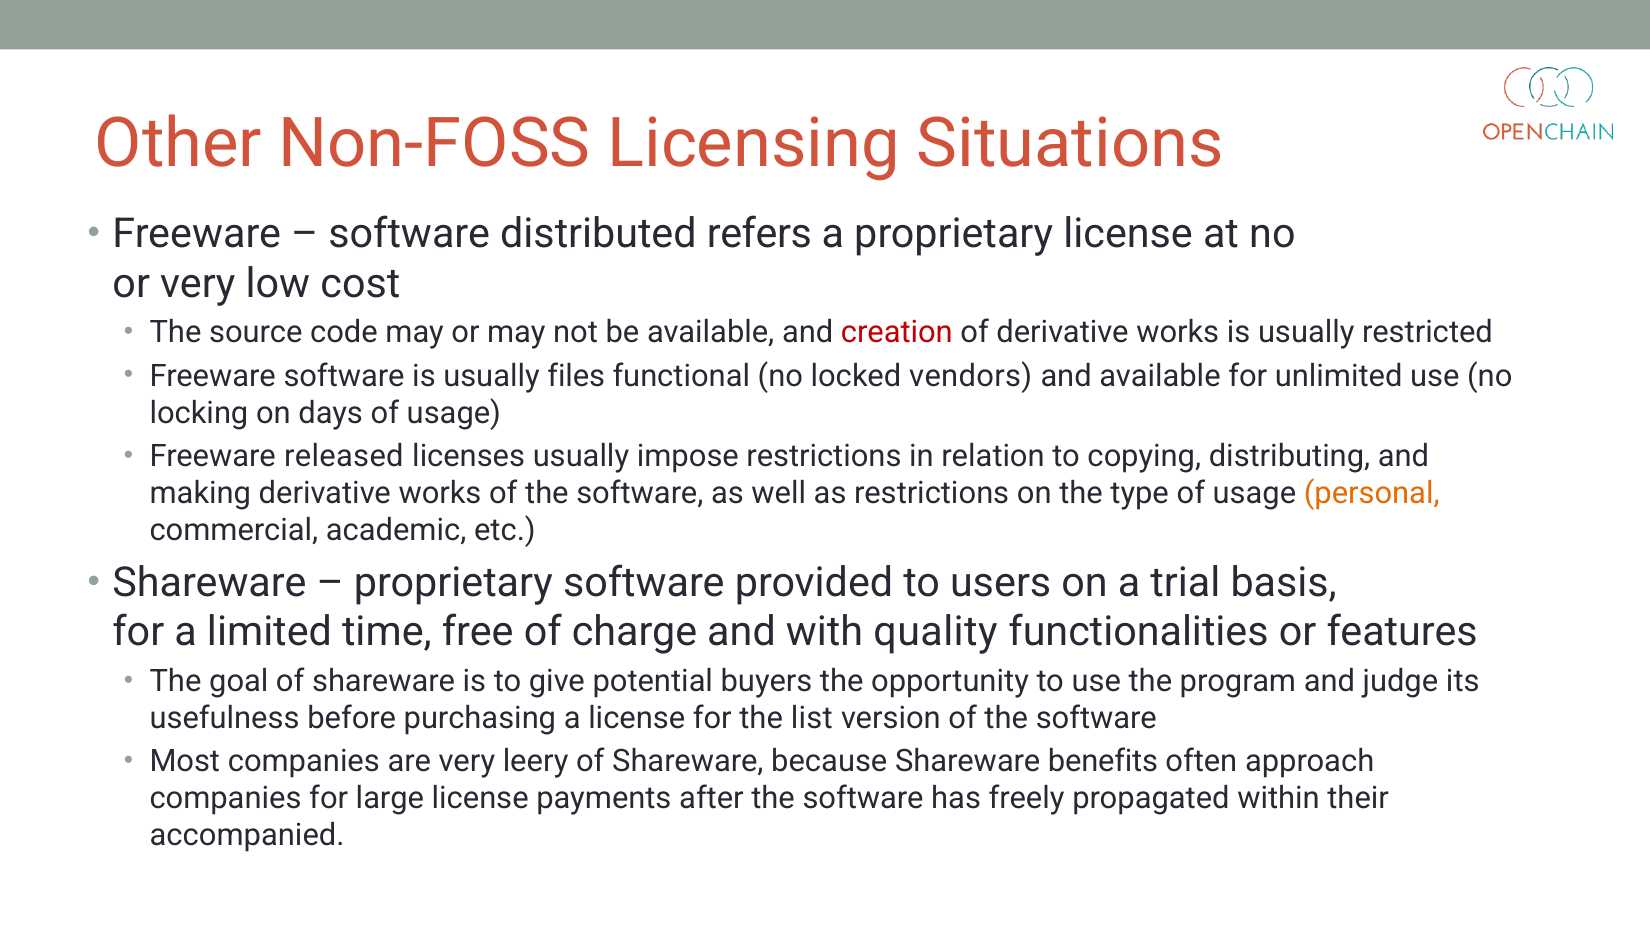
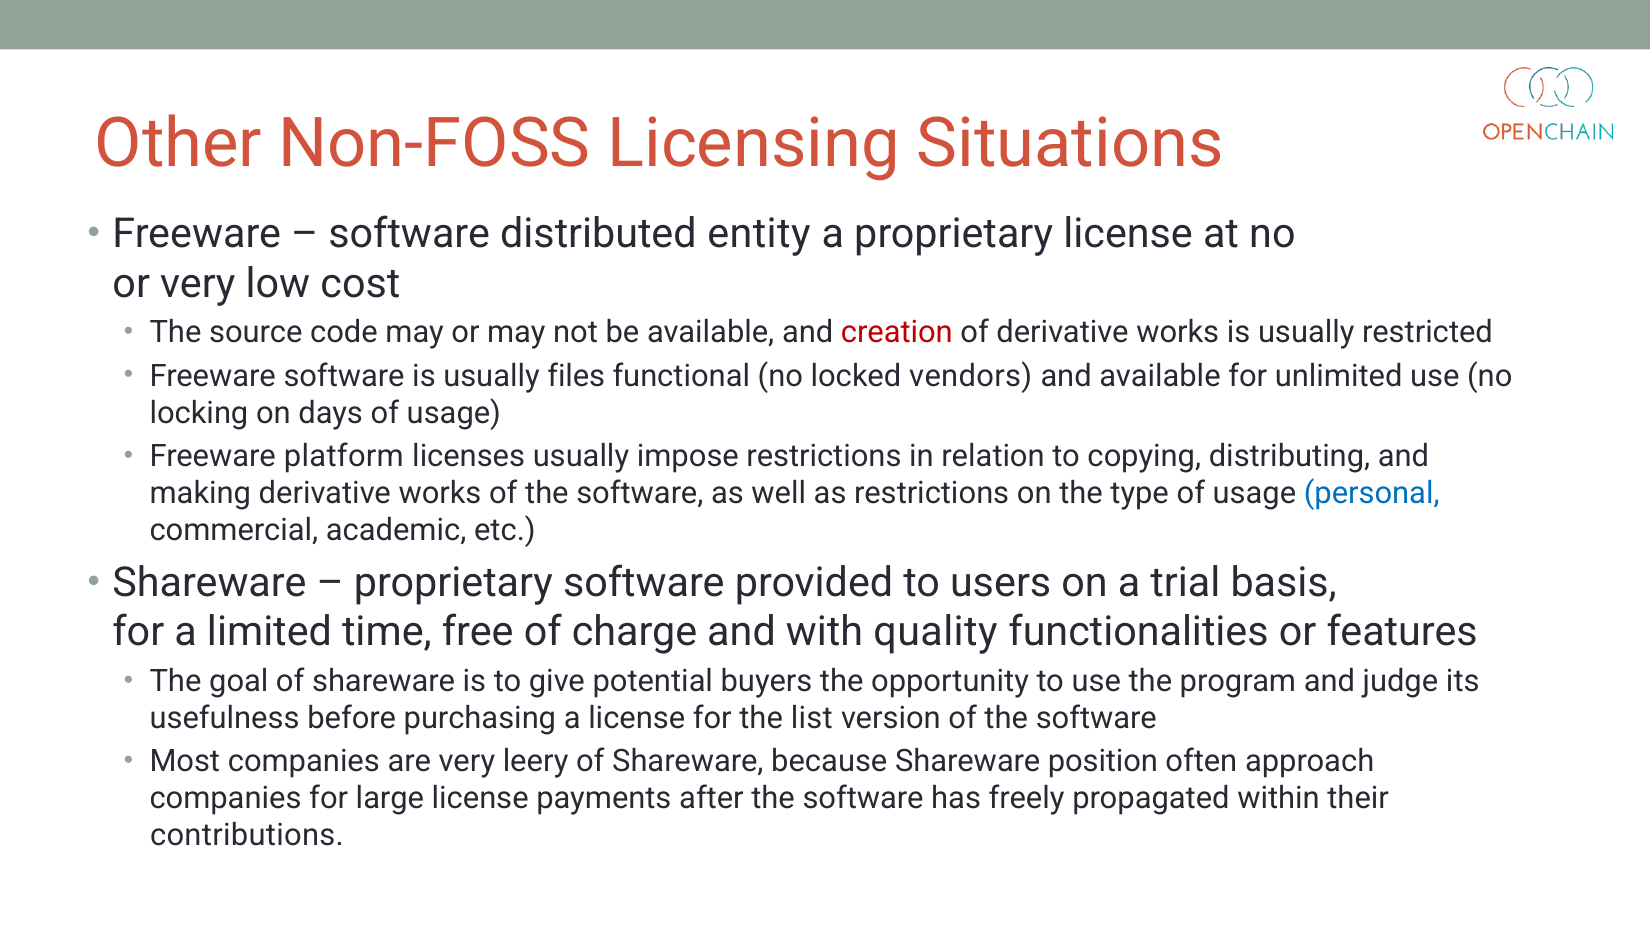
refers: refers -> entity
released: released -> platform
personal colour: orange -> blue
benefits: benefits -> position
accompanied: accompanied -> contributions
